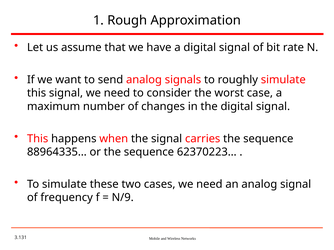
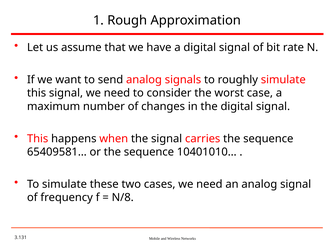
88964335…: 88964335… -> 65409581…
62370223…: 62370223… -> 10401010…
N/9: N/9 -> N/8
